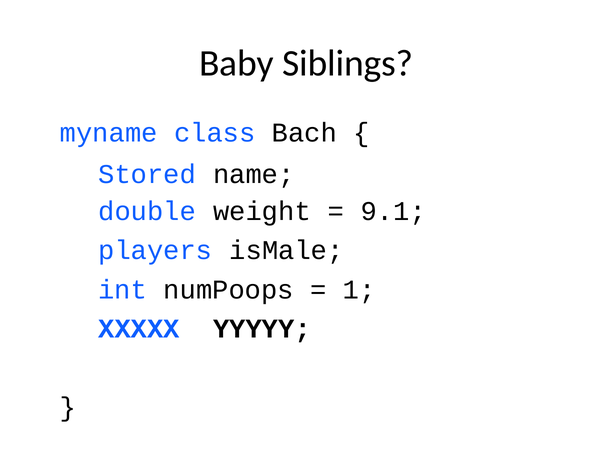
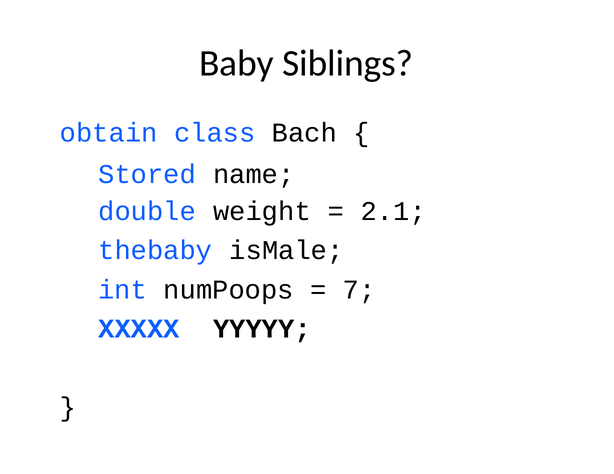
myname: myname -> obtain
9.1: 9.1 -> 2.1
players: players -> thebaby
1: 1 -> 7
